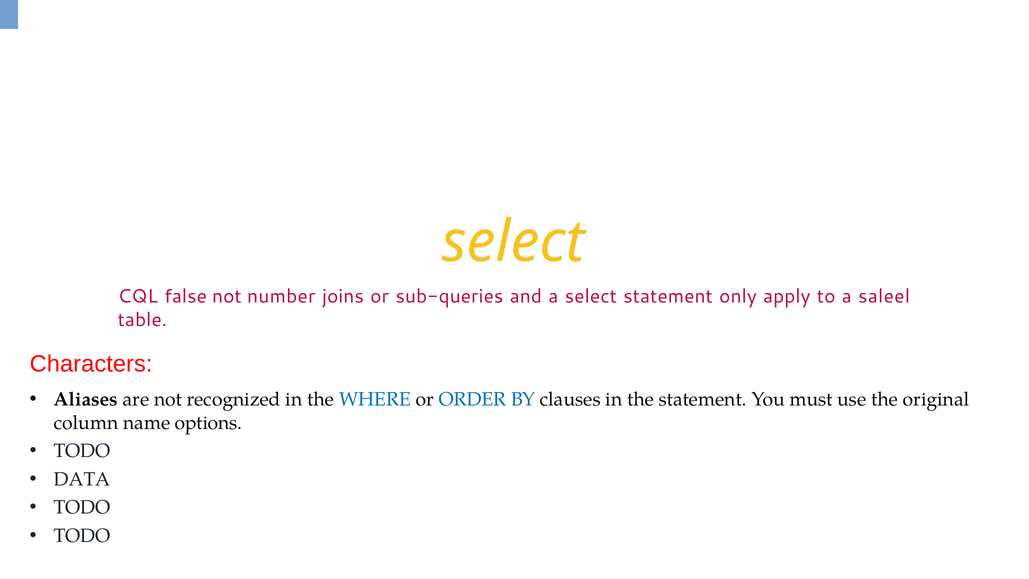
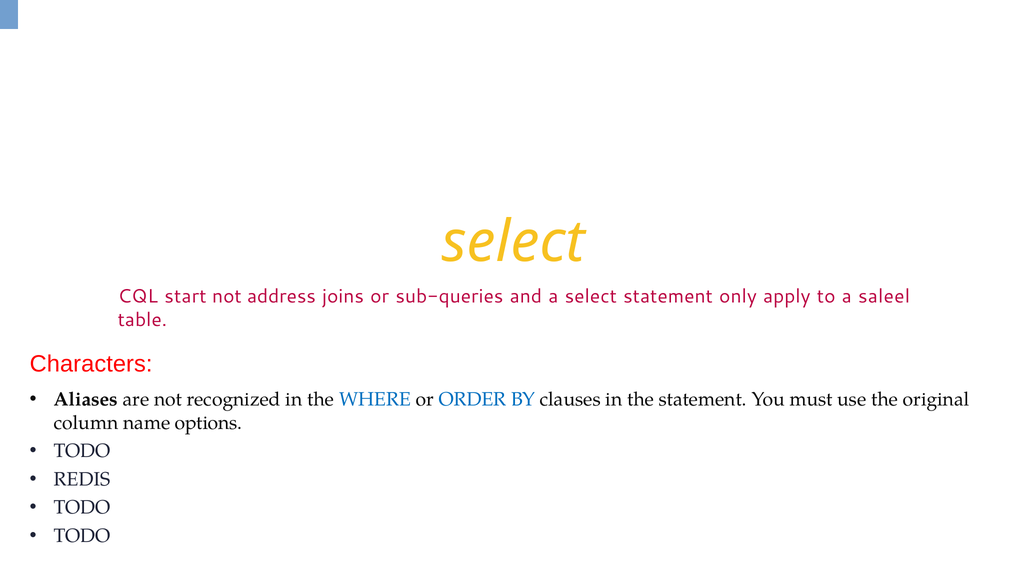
false: false -> start
number: number -> address
DATA: DATA -> REDIS
